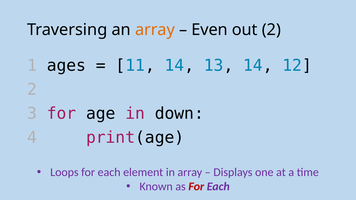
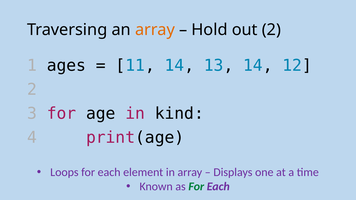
Even: Even -> Hold
down: down -> kind
For at (196, 187) colour: red -> green
